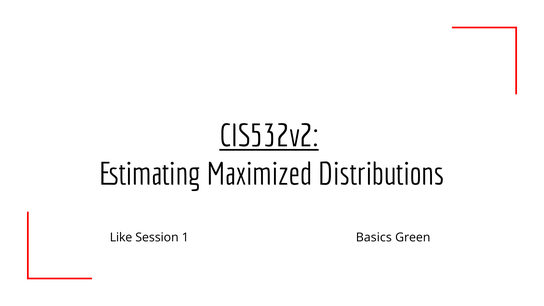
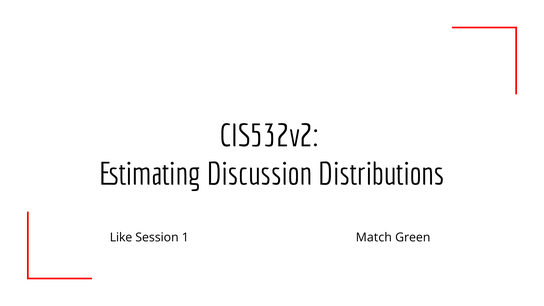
CIS532v2 underline: present -> none
Maximized: Maximized -> Discussion
Basics: Basics -> Match
